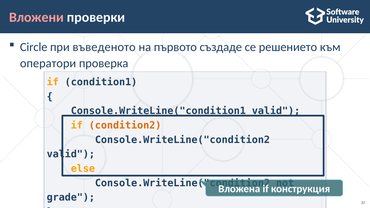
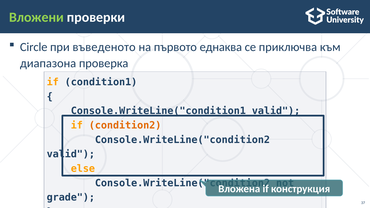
Вложени colour: pink -> light green
създаде: създаде -> еднаква
решението: решението -> приключва
оператори: оператори -> диапазона
